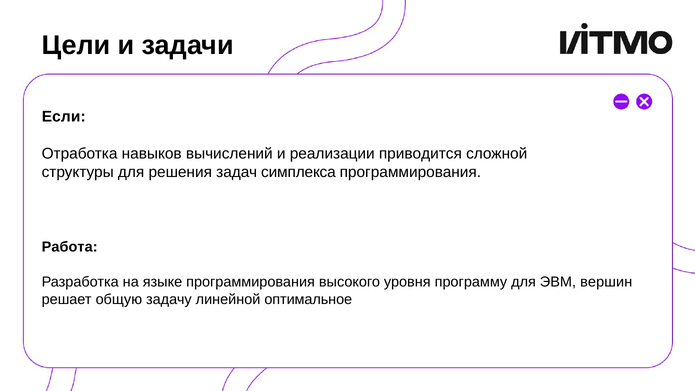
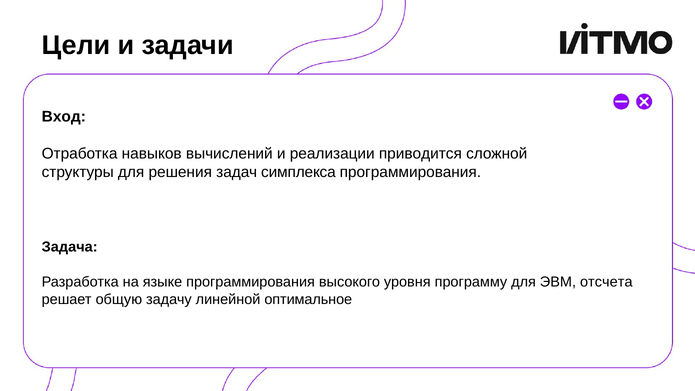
Если: Если -> Вход
Работа: Работа -> Задача
вершин: вершин -> отсчета
